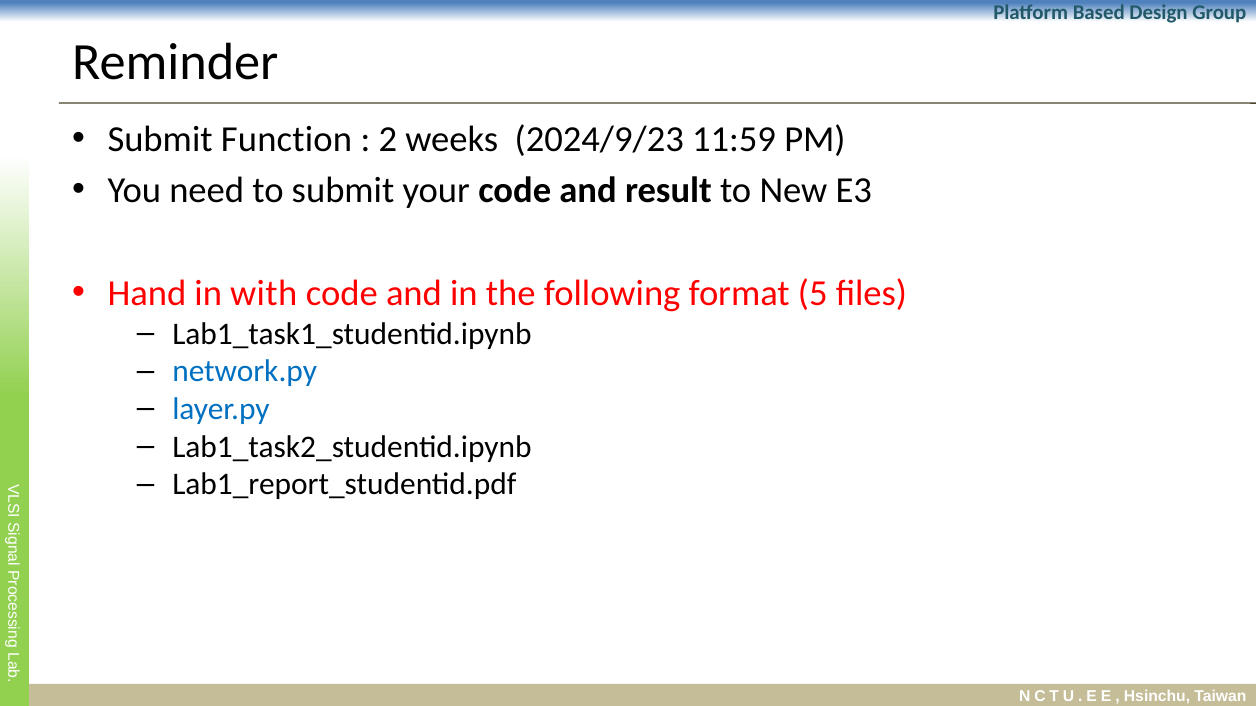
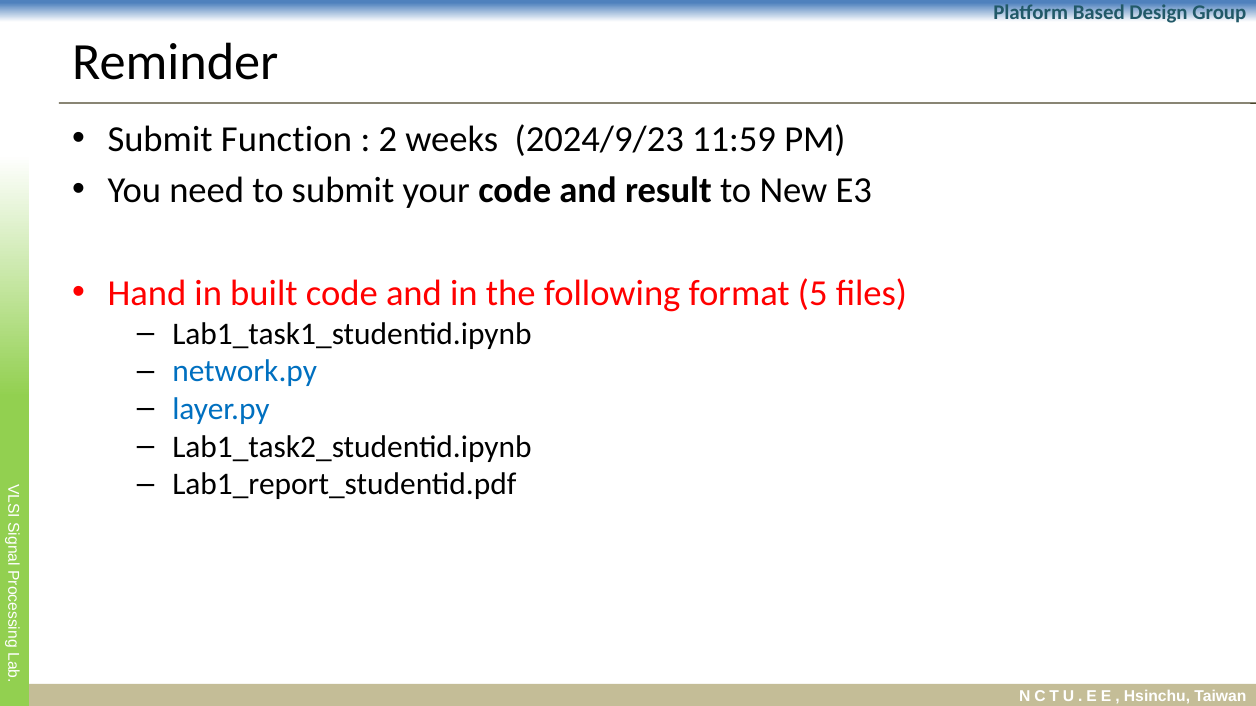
with: with -> built
